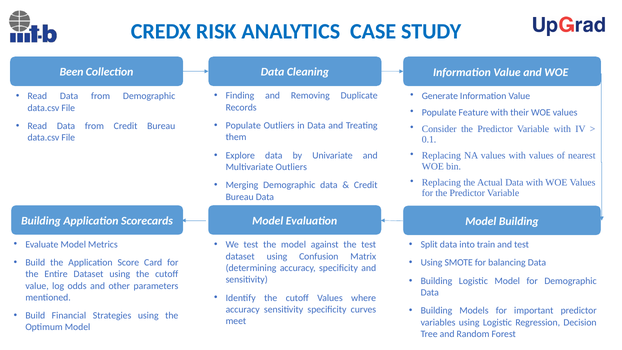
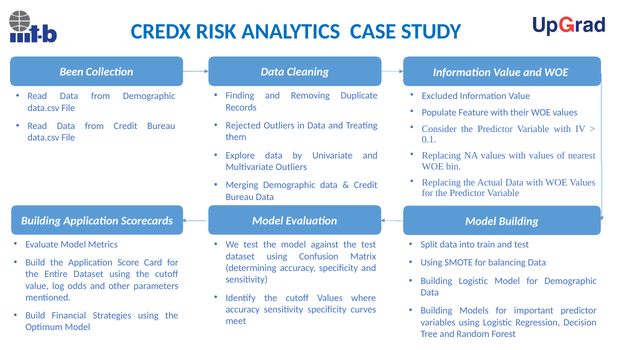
Generate: Generate -> Excluded
Populate at (243, 126): Populate -> Rejected
